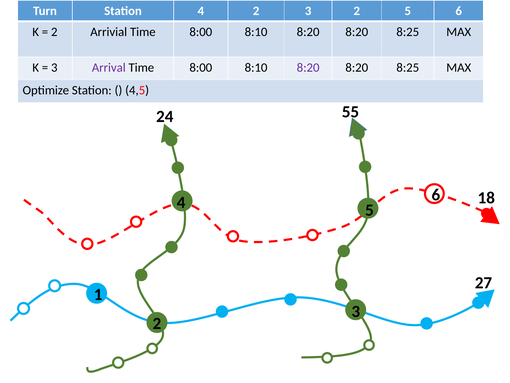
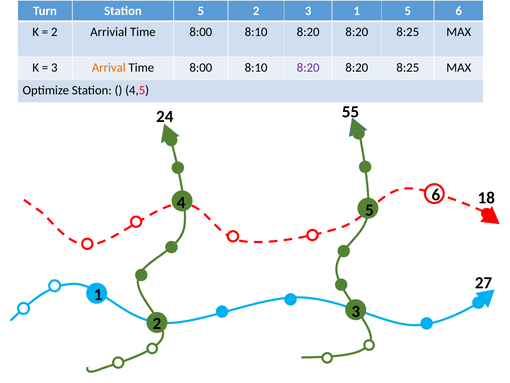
Station 4: 4 -> 5
3 2: 2 -> 1
Arrival colour: purple -> orange
